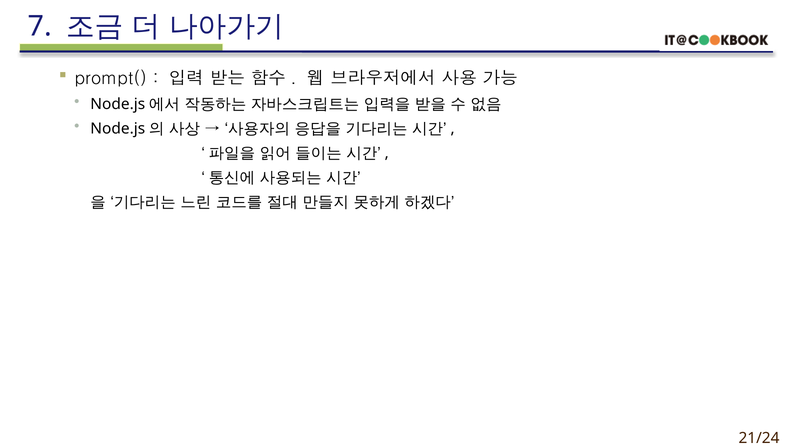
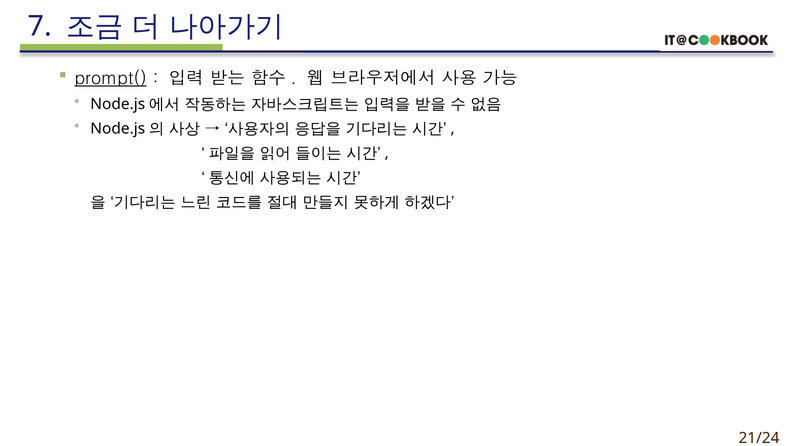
prompt( underline: none -> present
